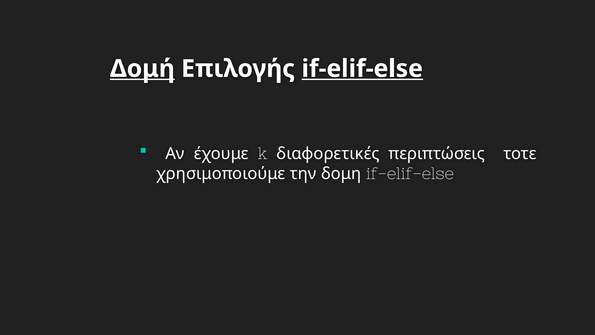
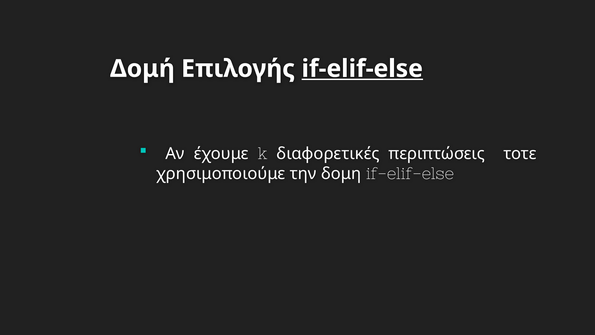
Δομή underline: present -> none
